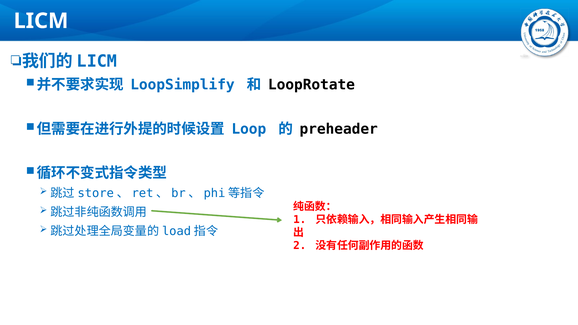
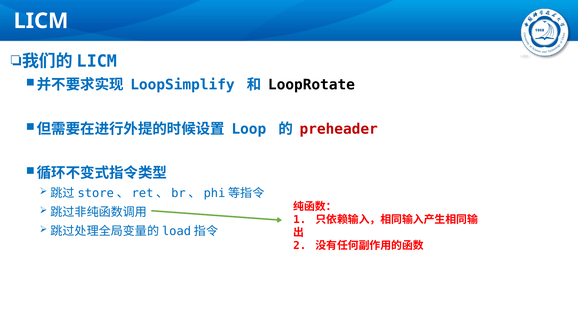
preheader colour: black -> red
